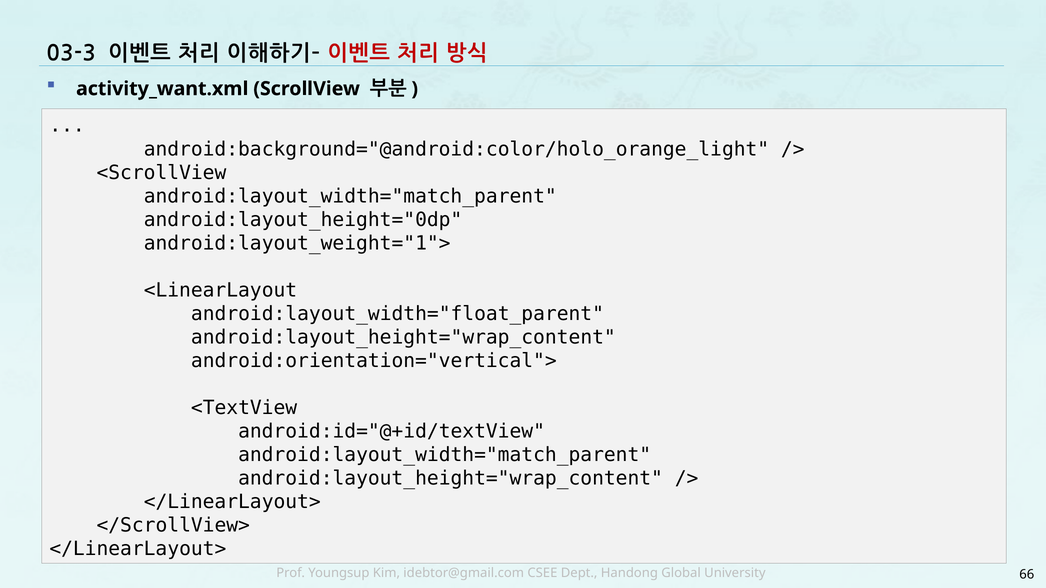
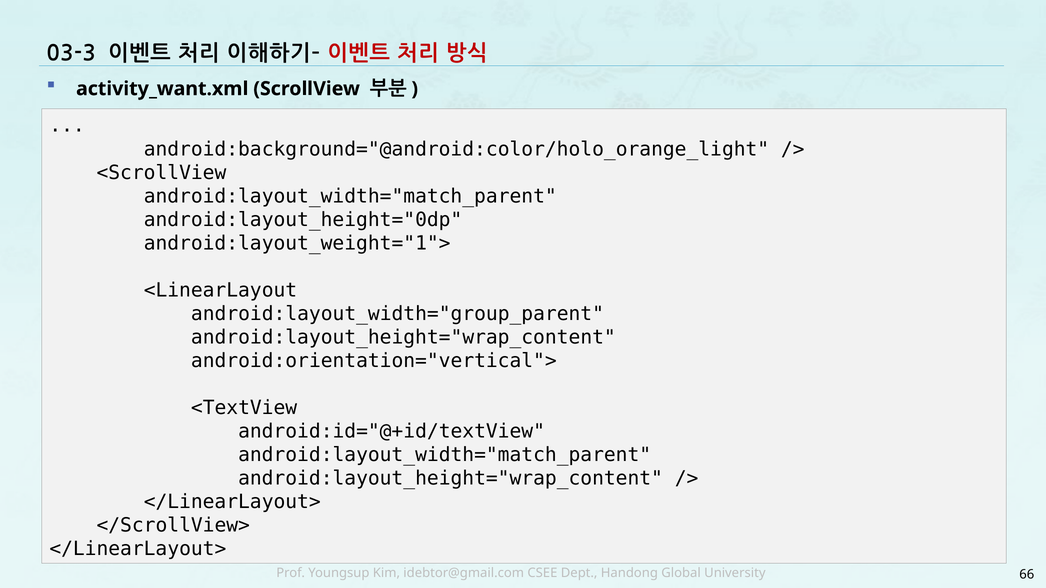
android:layout_width="float_parent: android:layout_width="float_parent -> android:layout_width="group_parent
